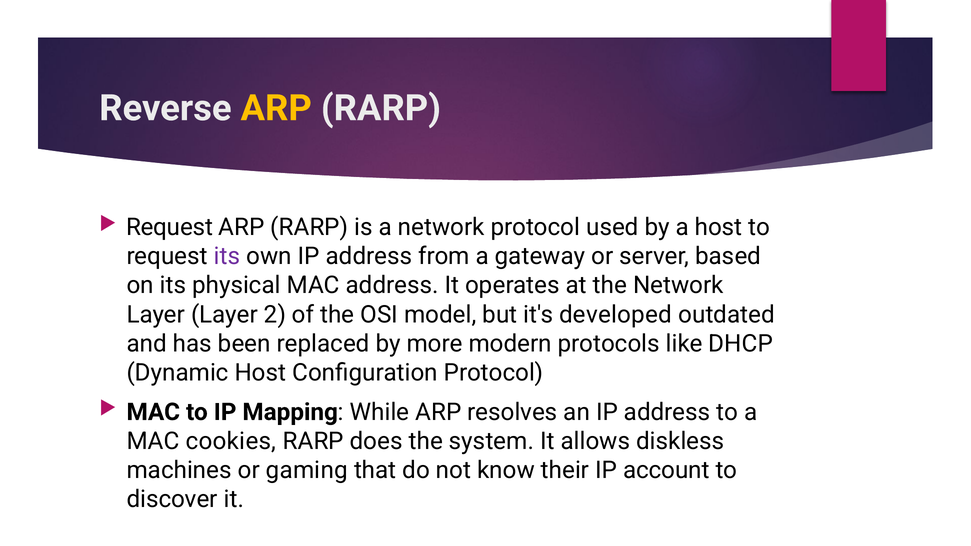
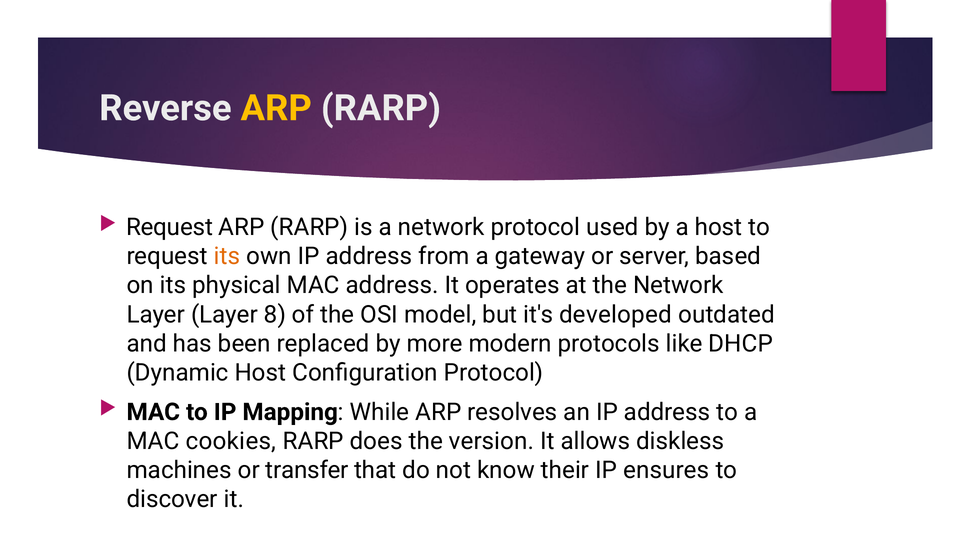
its at (227, 256) colour: purple -> orange
2: 2 -> 8
system: system -> version
gaming: gaming -> transfer
account: account -> ensures
